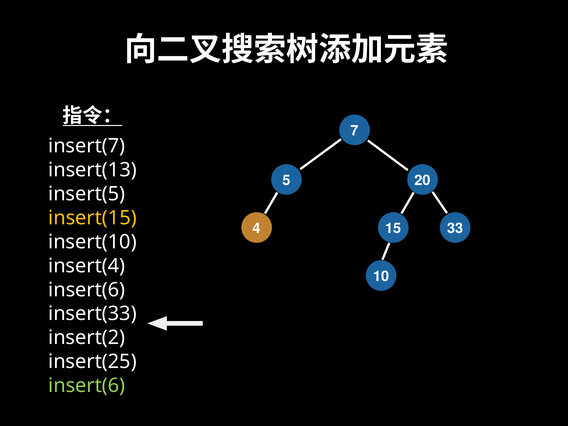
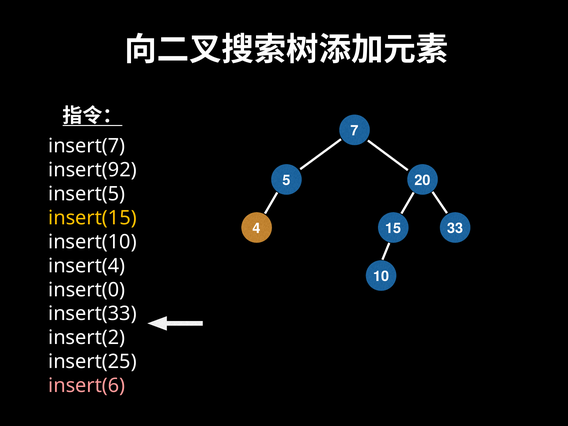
insert(13: insert(13 -> insert(92
insert(6 at (87, 290): insert(6 -> insert(0
insert(6 at (87, 386) colour: light green -> pink
